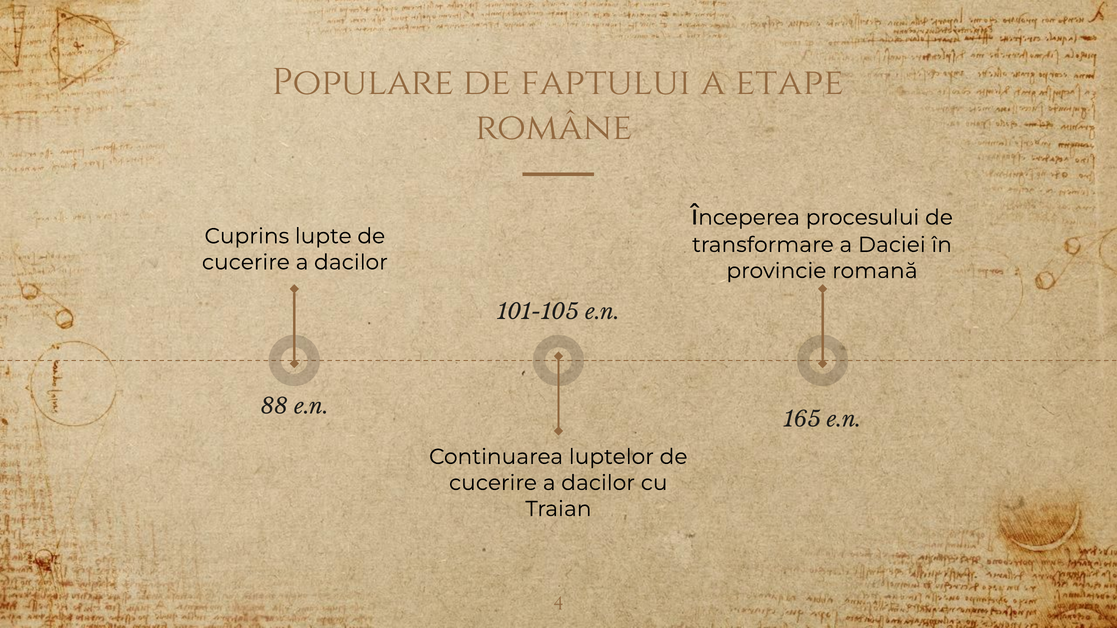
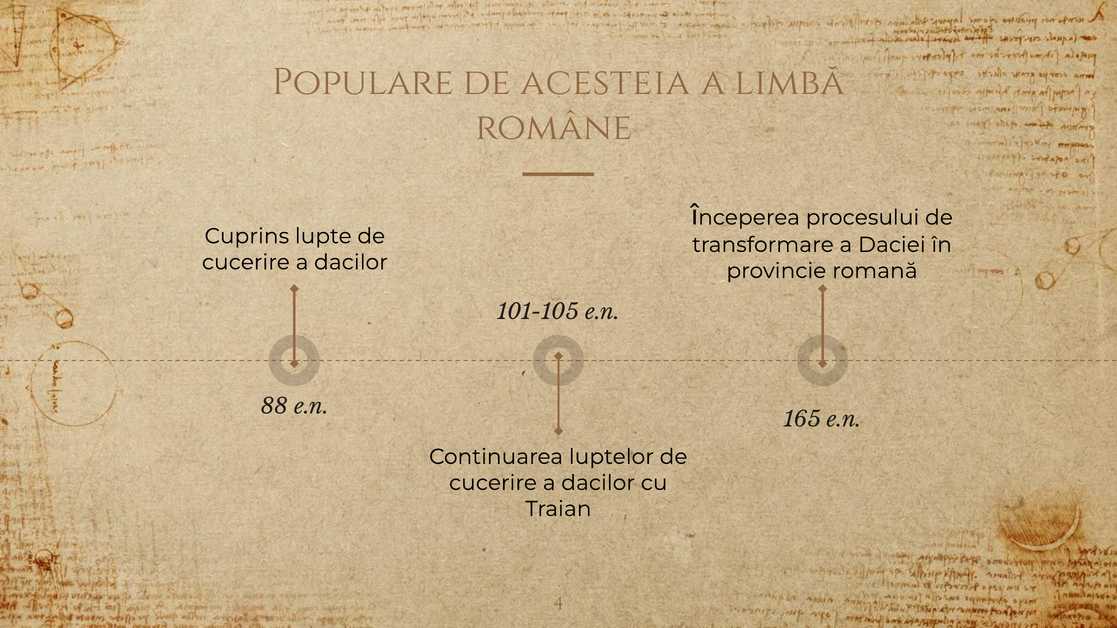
faptului: faptului -> acesteia
etape: etape -> limbă
